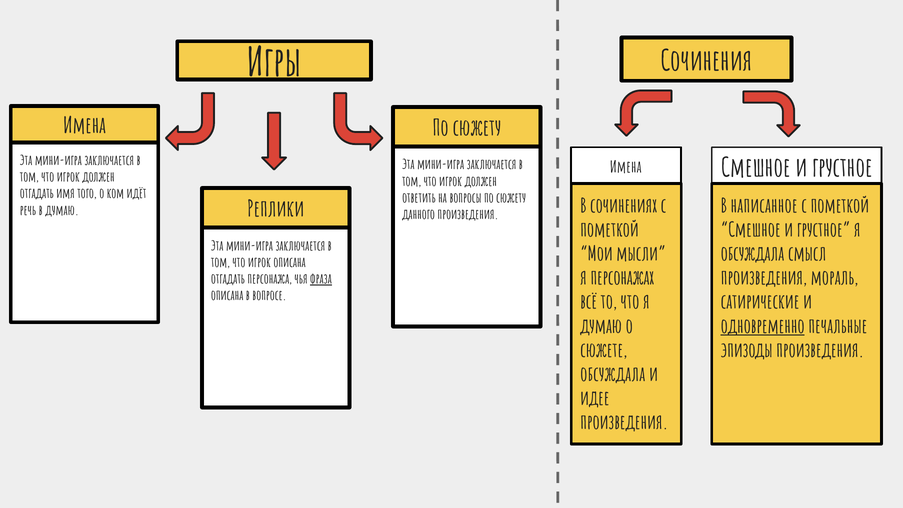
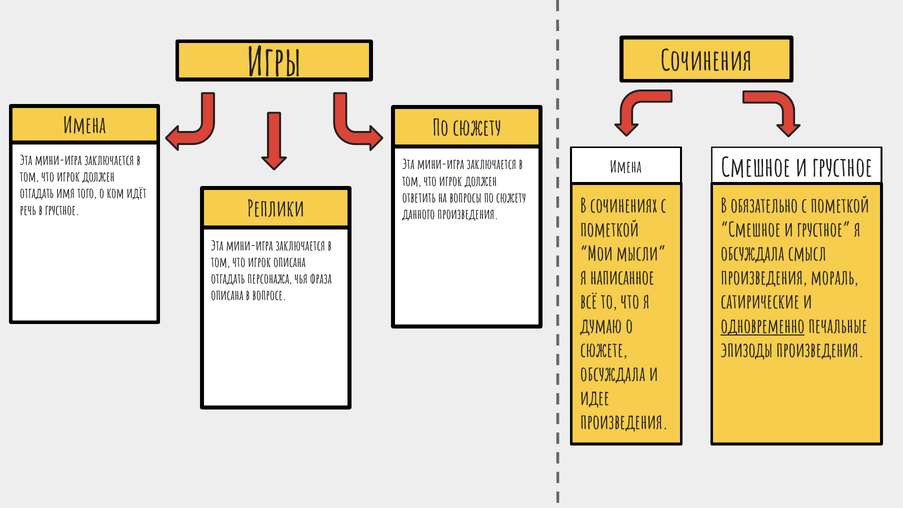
написанное: написанное -> обязательно
в думаю: думаю -> грустное
персонажах: персонажах -> написанное
фраза underline: present -> none
